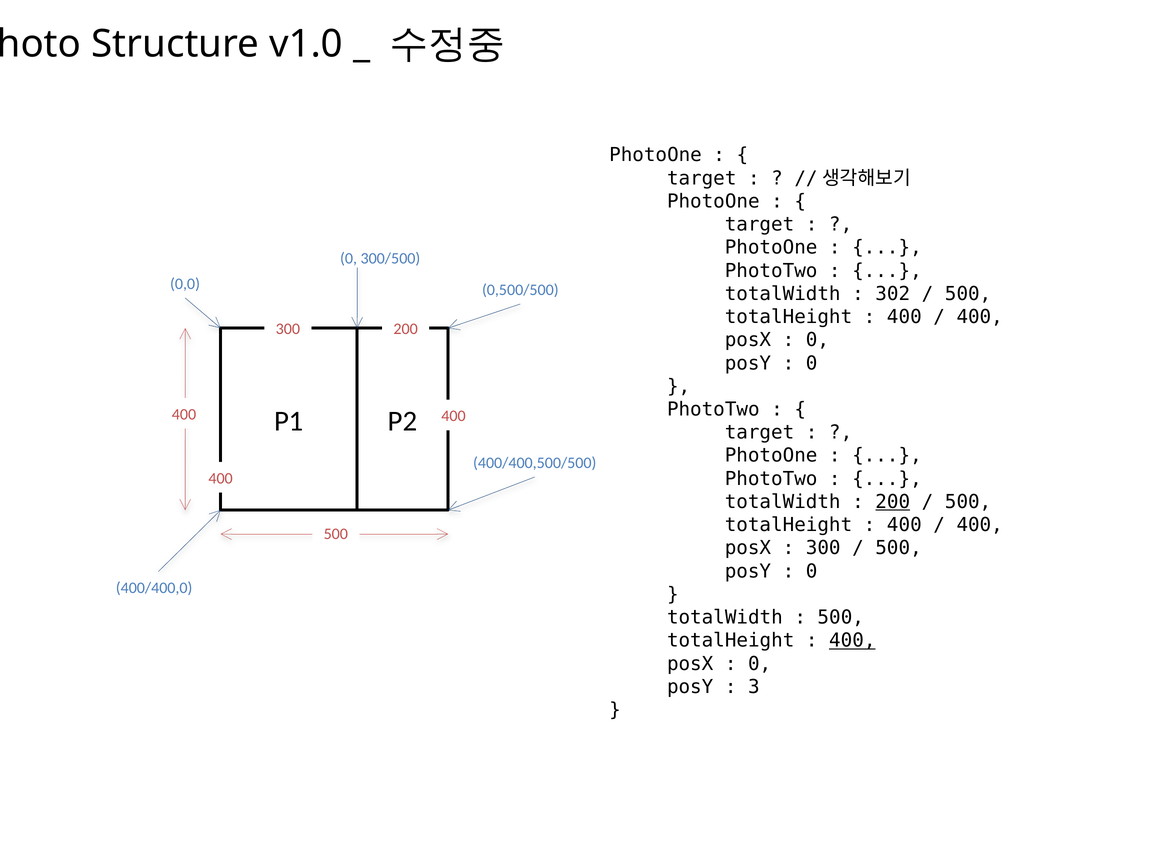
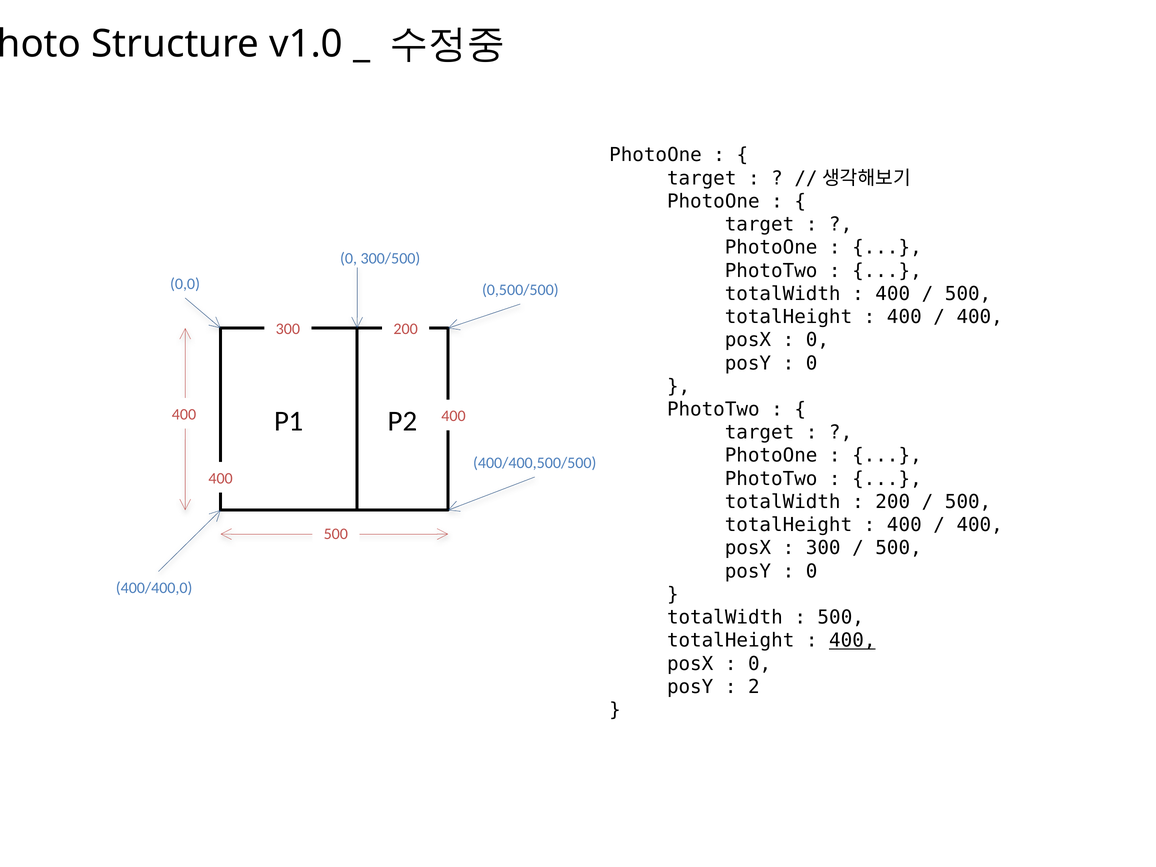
302 at (893, 294): 302 -> 400
200 at (893, 502) underline: present -> none
3: 3 -> 2
